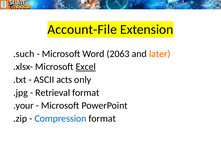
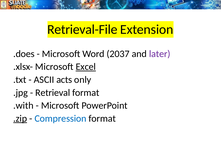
Account-File: Account-File -> Retrieval-File
.such: .such -> .does
2063: 2063 -> 2037
later colour: orange -> purple
.your: .your -> .with
.zip underline: none -> present
